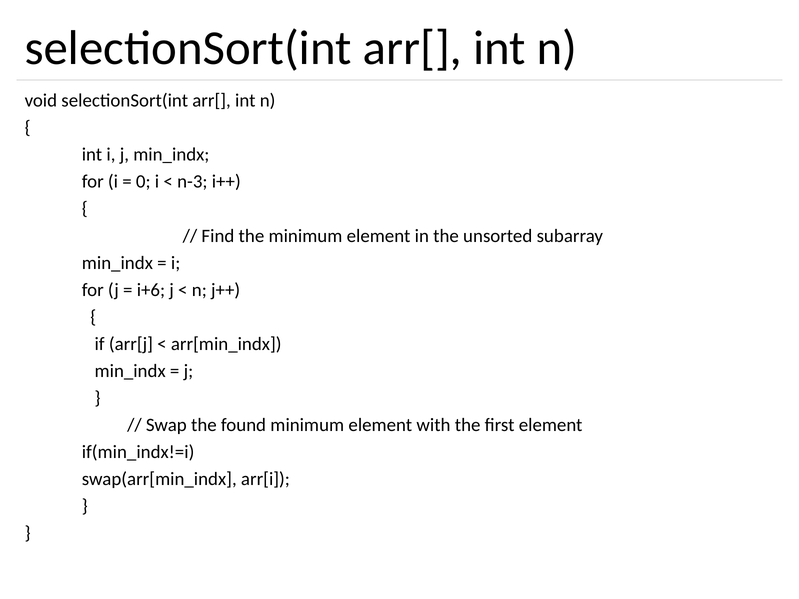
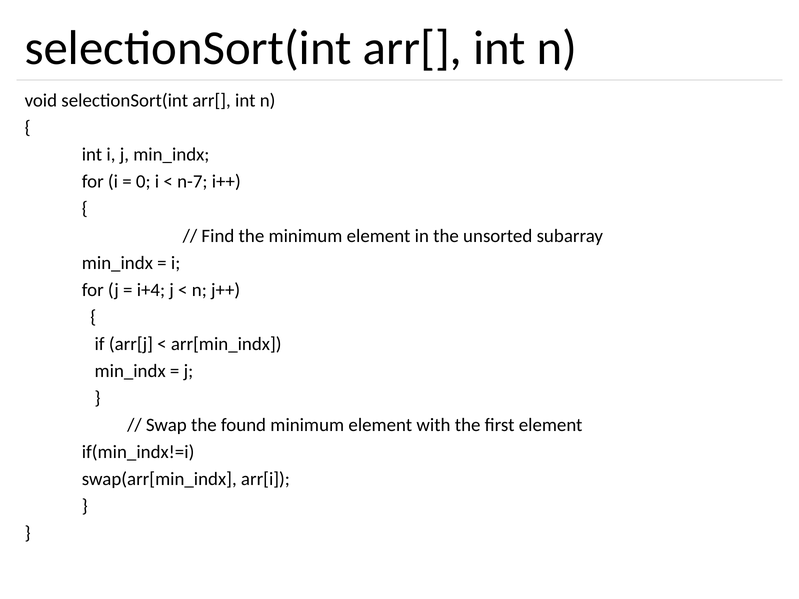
n-3: n-3 -> n-7
i+6: i+6 -> i+4
